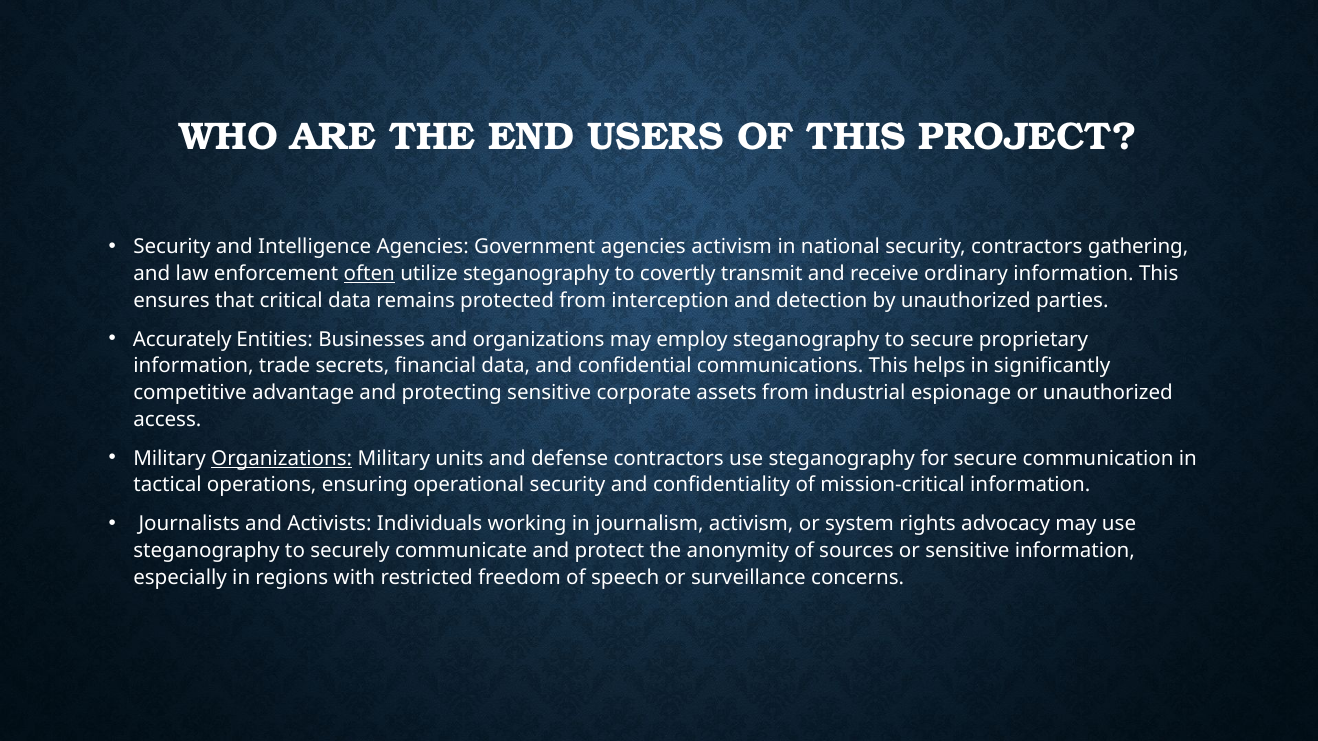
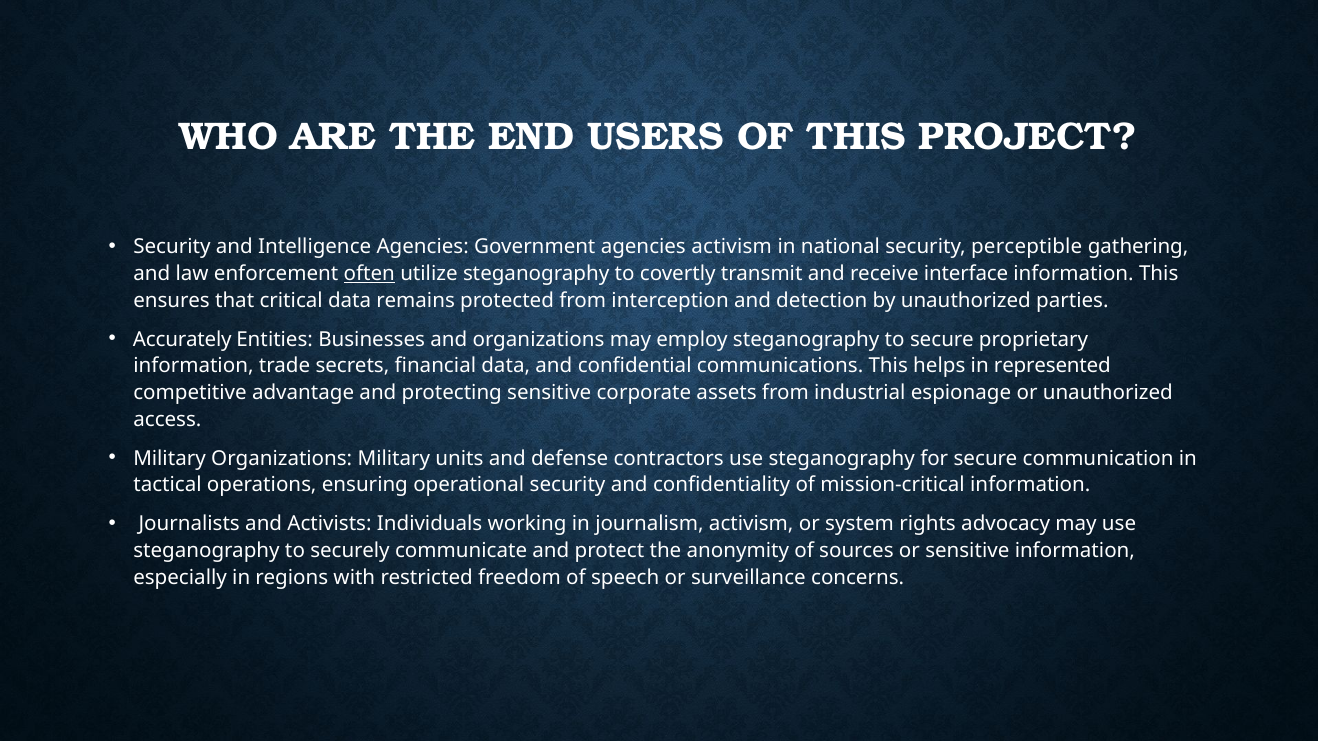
security contractors: contractors -> perceptible
ordinary: ordinary -> interface
significantly: significantly -> represented
Organizations at (282, 459) underline: present -> none
